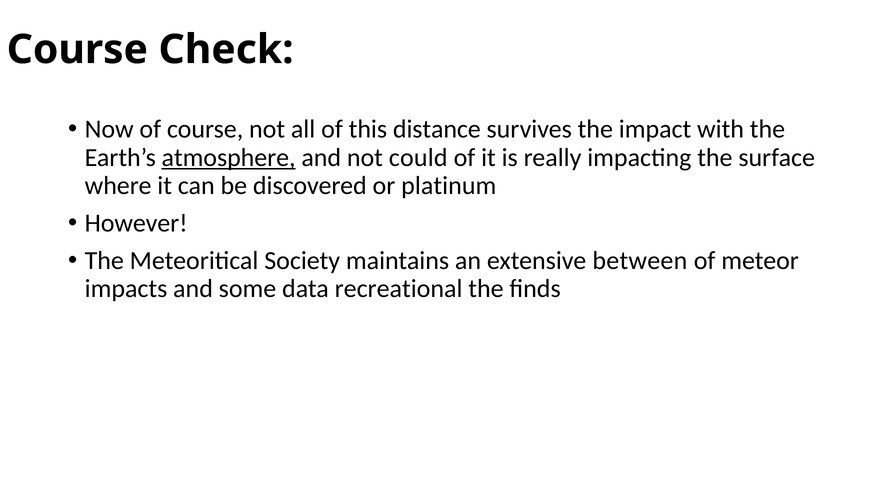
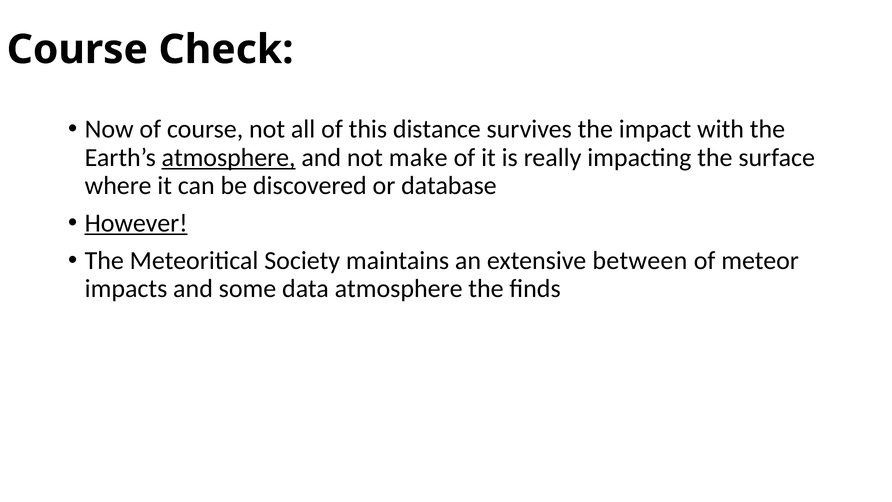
could: could -> make
platinum: platinum -> database
However underline: none -> present
data recreational: recreational -> atmosphere
